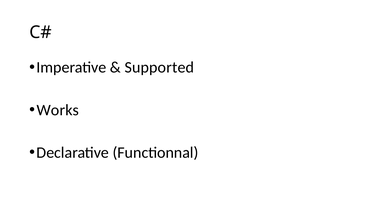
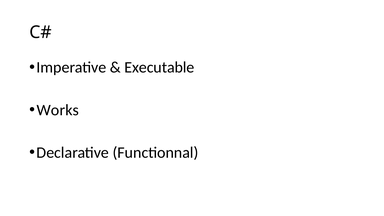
Supported: Supported -> Executable
